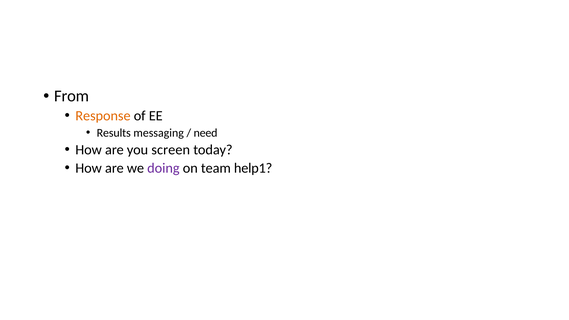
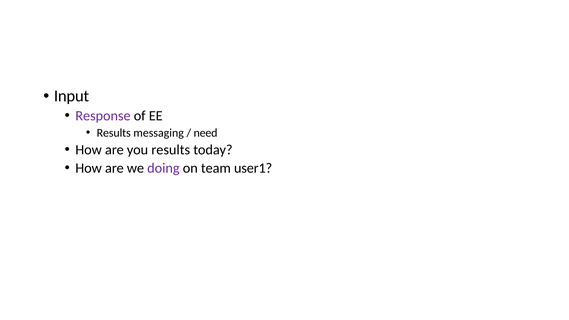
From: From -> Input
Response colour: orange -> purple
you screen: screen -> results
help1: help1 -> user1
